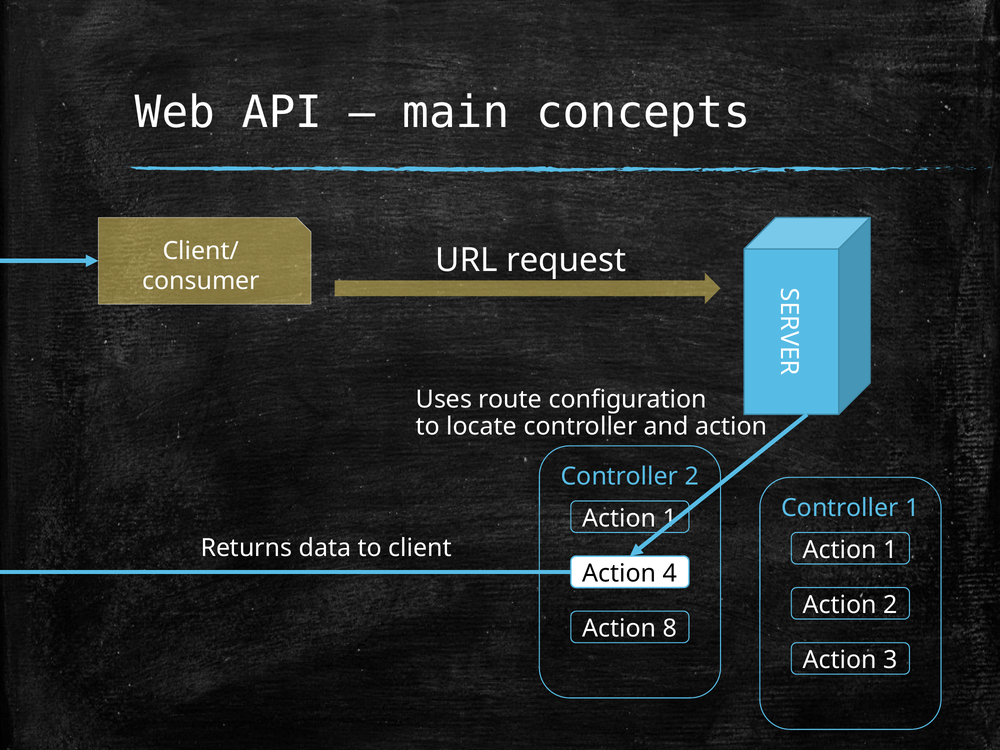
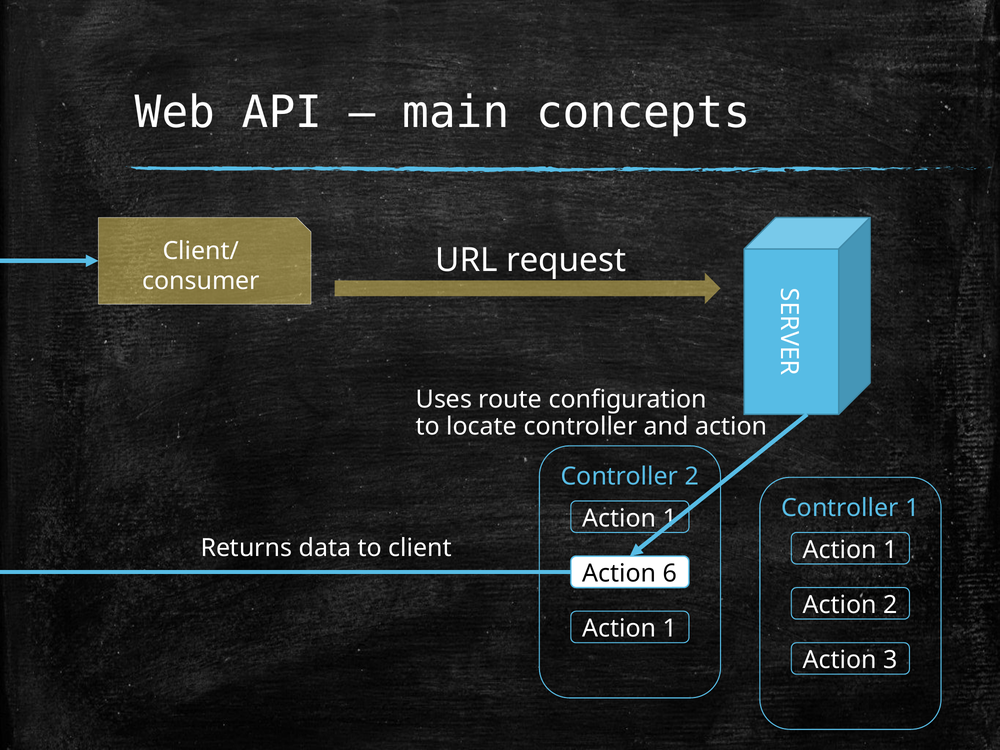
4: 4 -> 6
8 at (670, 629): 8 -> 1
